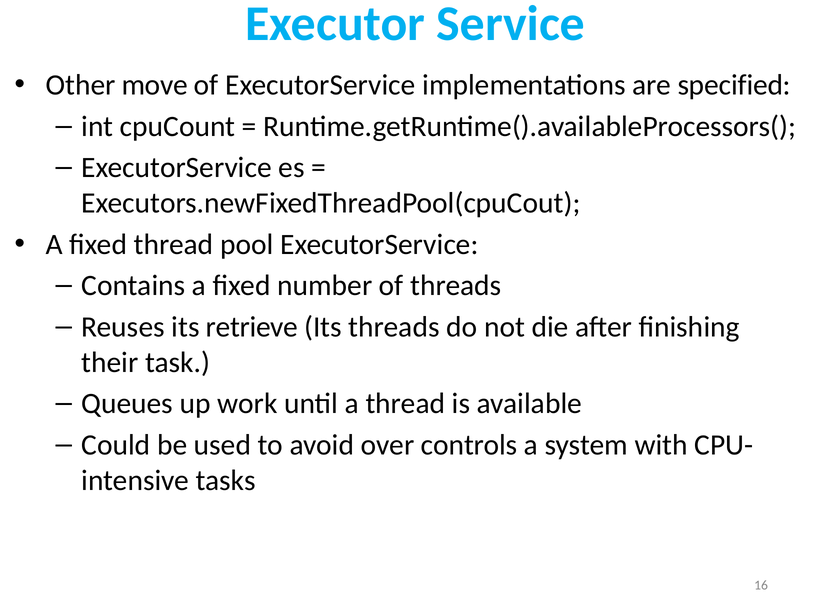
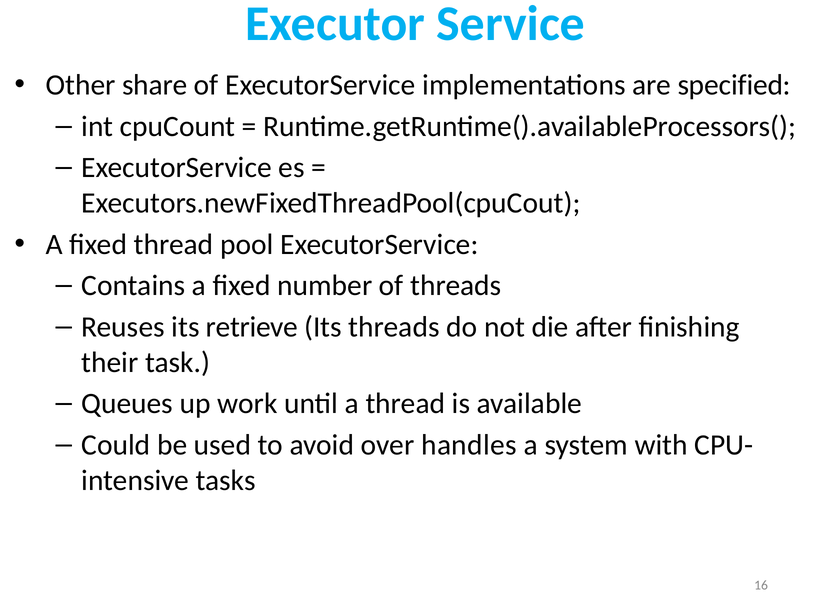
move: move -> share
controls: controls -> handles
